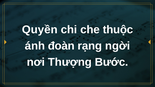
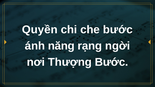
che thuộc: thuộc -> bước
đoàn: đoàn -> năng
